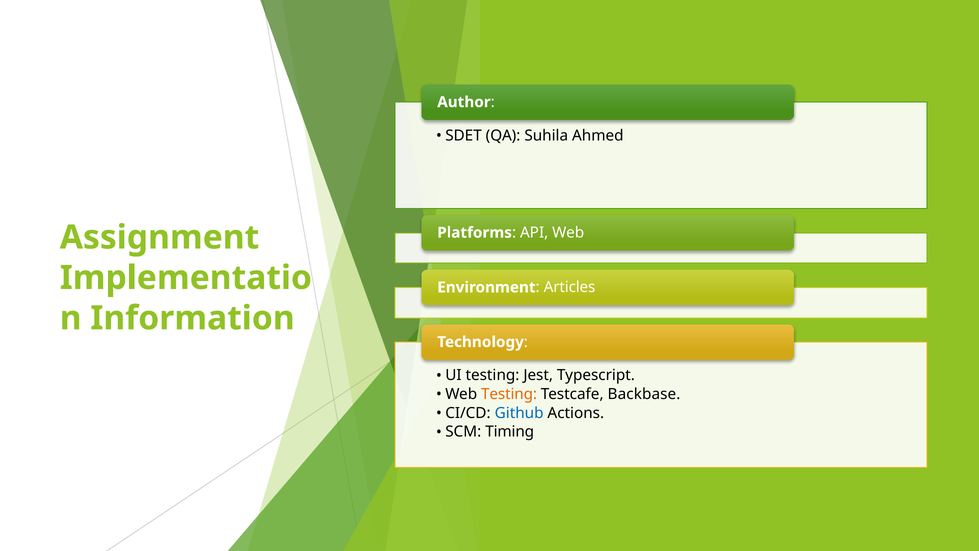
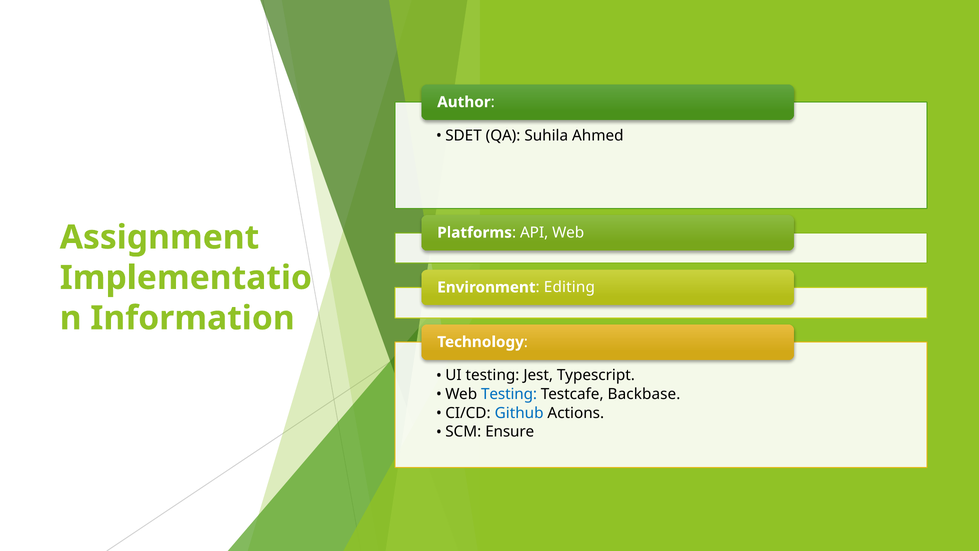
Articles: Articles -> Editing
Testing at (509, 394) colour: orange -> blue
Timing: Timing -> Ensure
